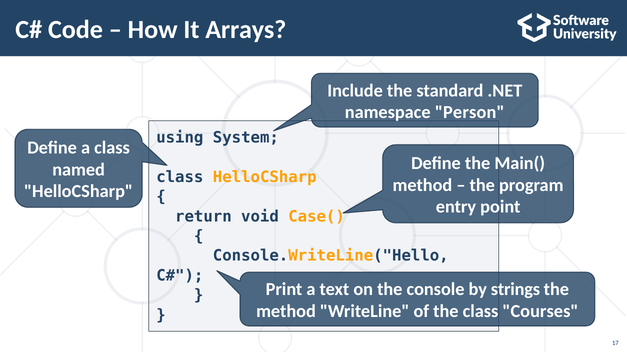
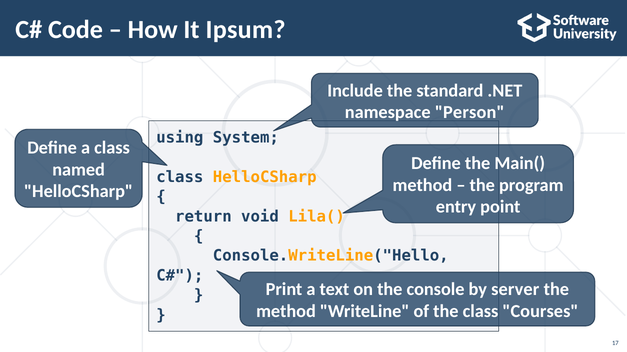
Arrays: Arrays -> Ipsum
Case(: Case( -> Lila(
strings: strings -> server
